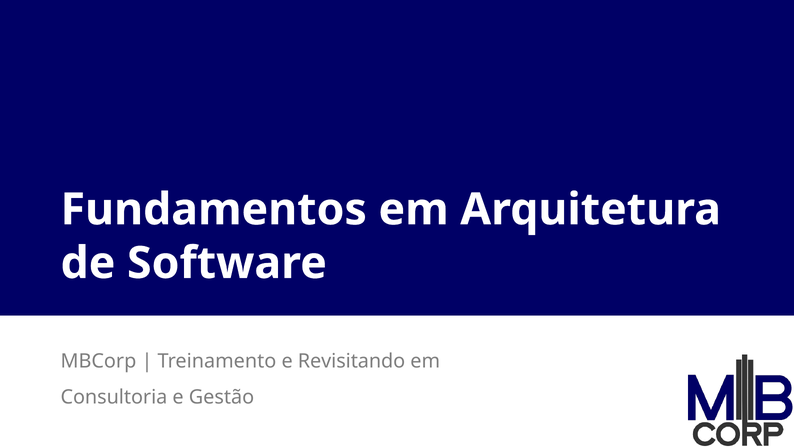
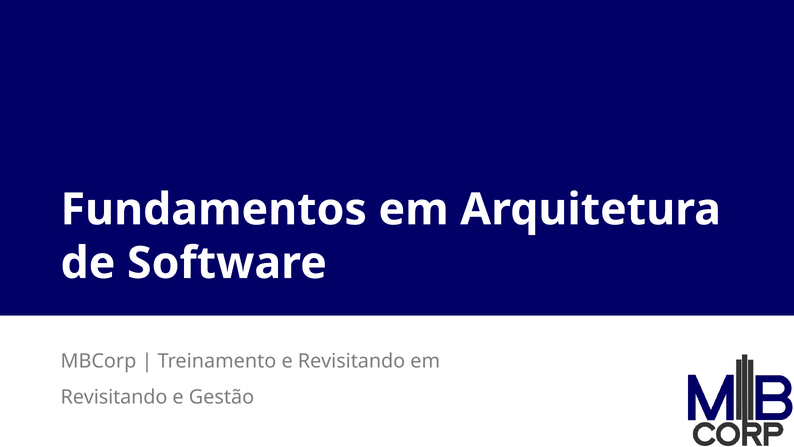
Consultoria at (114, 397): Consultoria -> Revisitando
